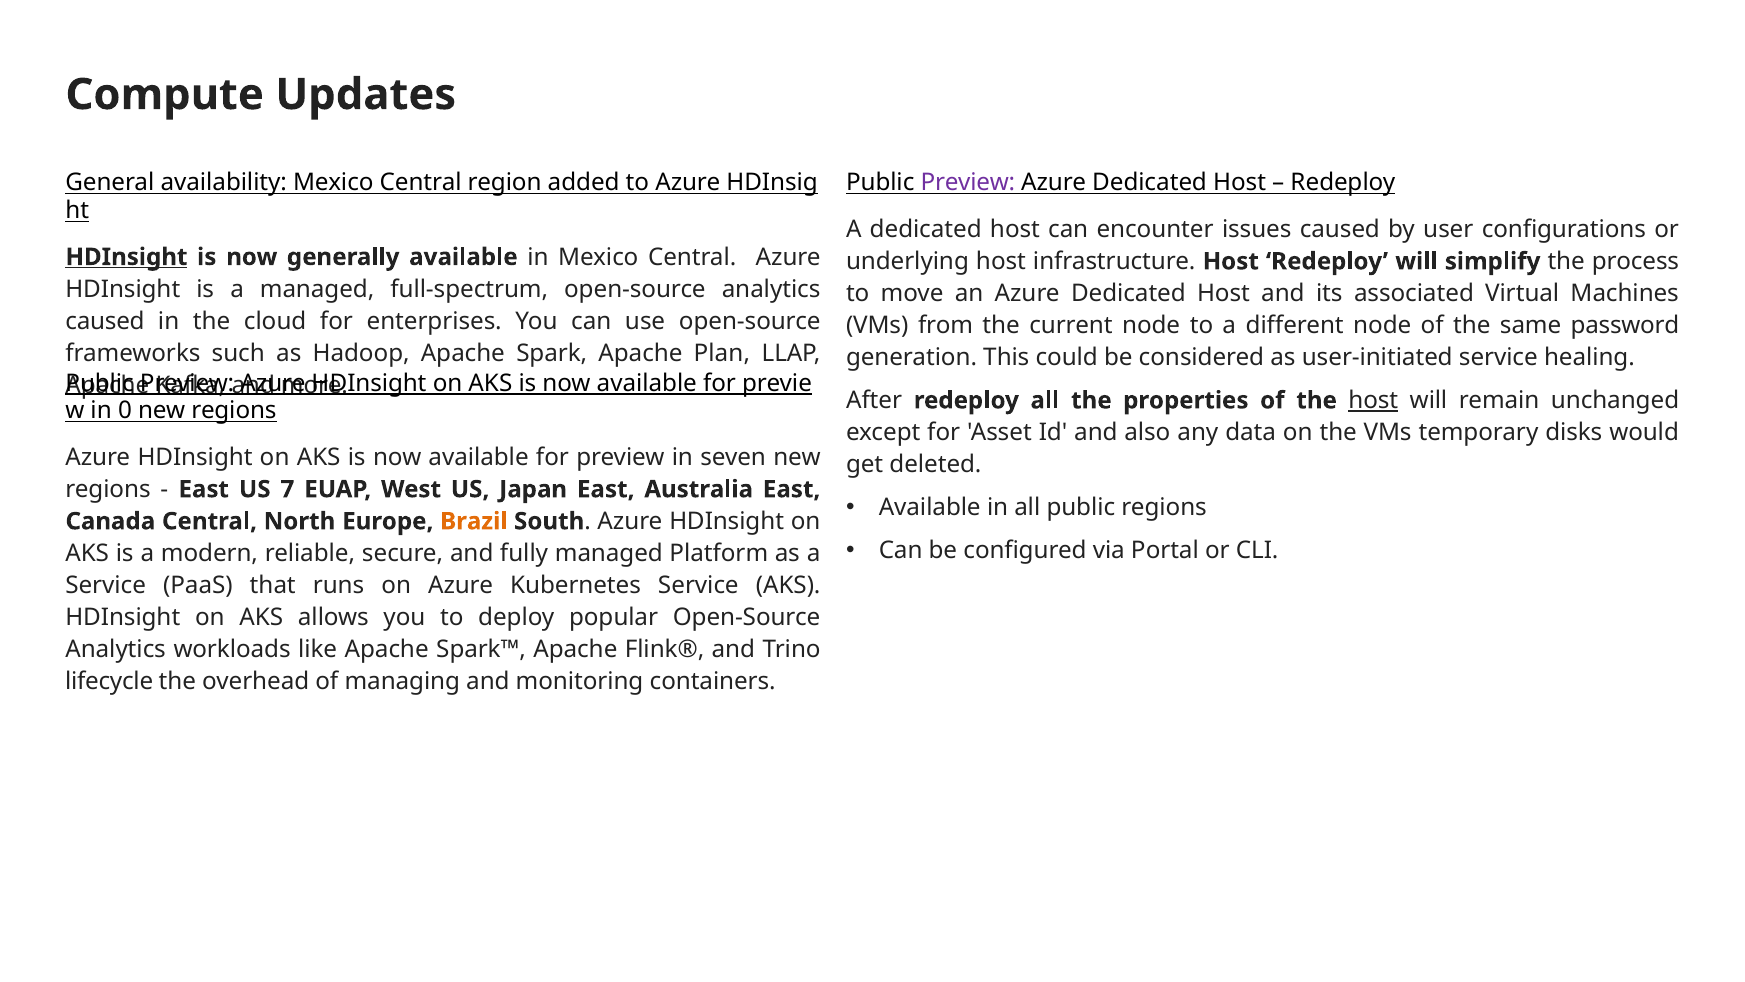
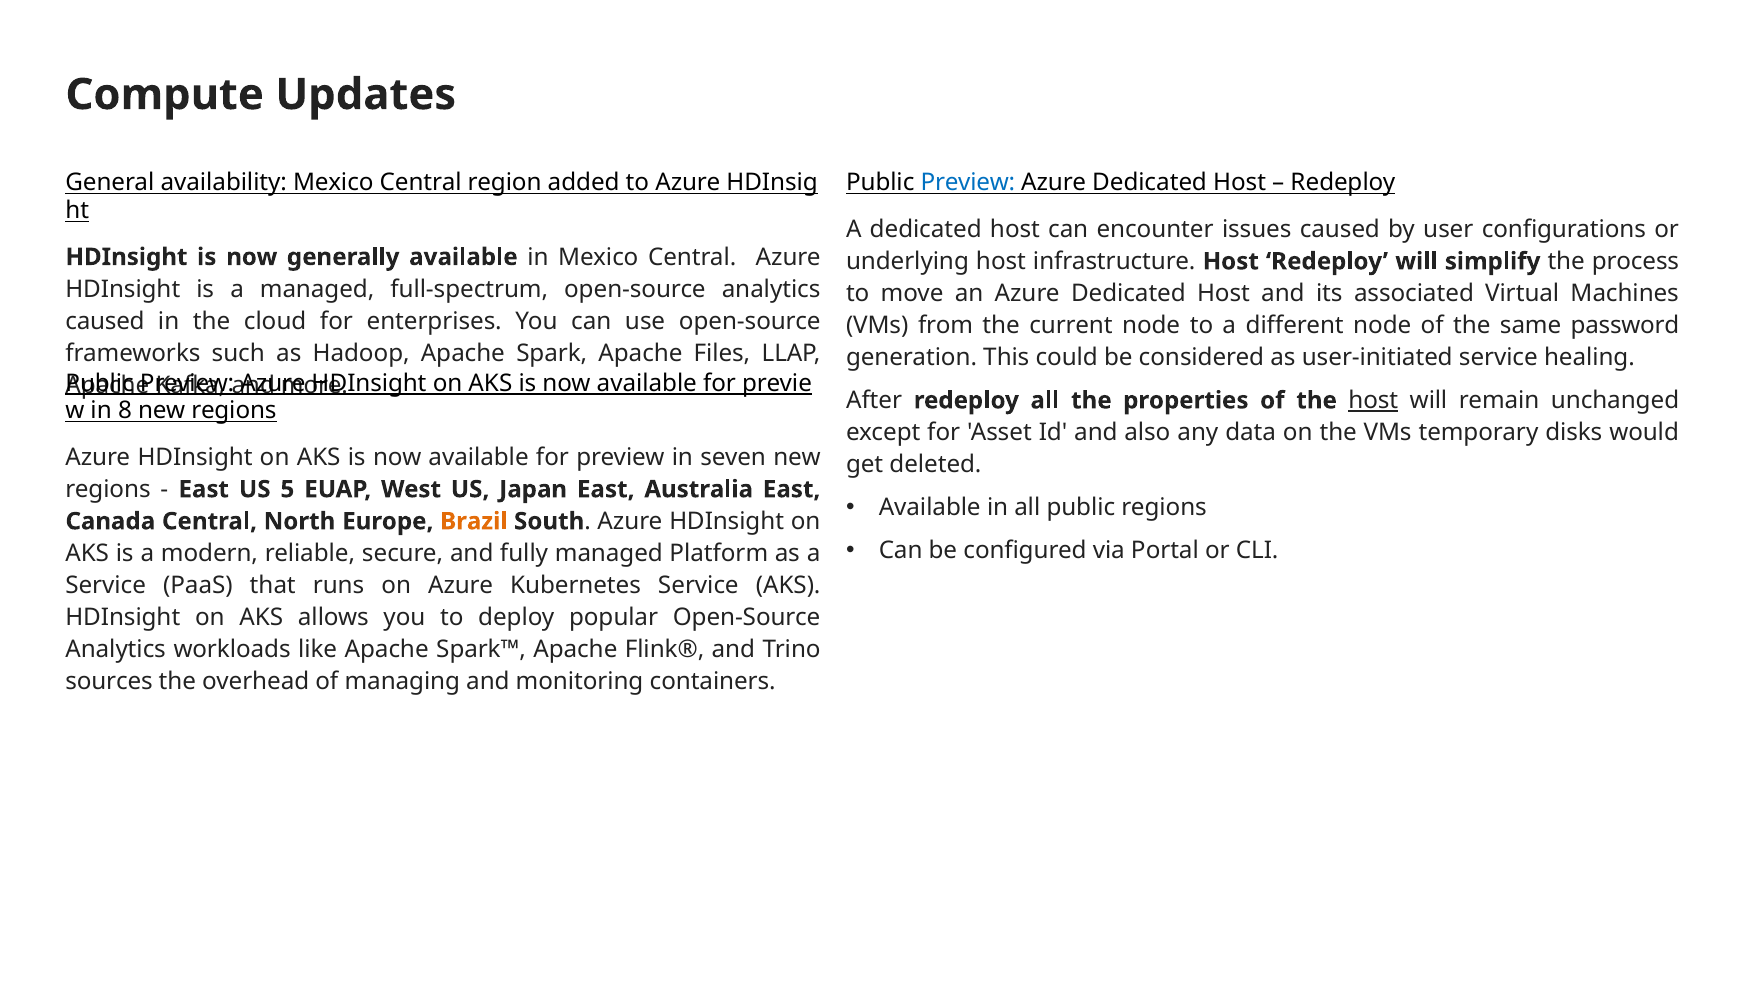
Preview at (968, 183) colour: purple -> blue
HDInsight at (126, 257) underline: present -> none
Plan: Plan -> Files
0: 0 -> 8
7: 7 -> 5
lifecycle: lifecycle -> sources
